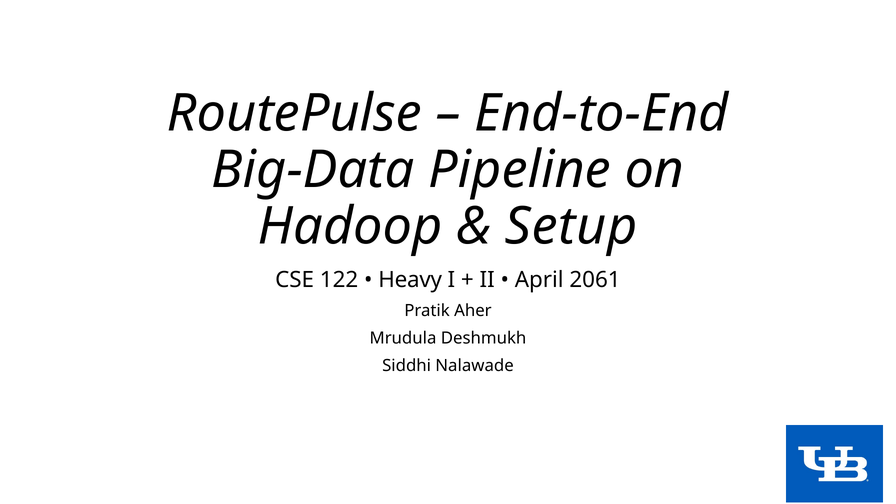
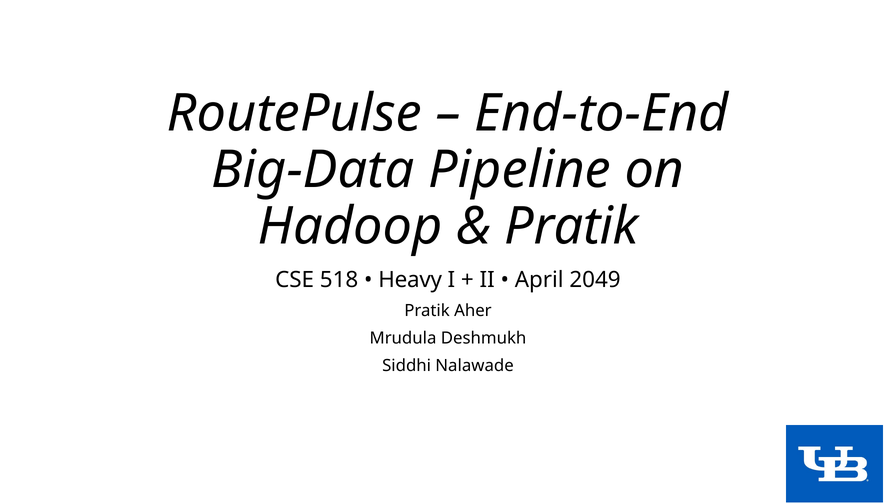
Setup at (571, 227): Setup -> Pratik
122: 122 -> 518
2061: 2061 -> 2049
